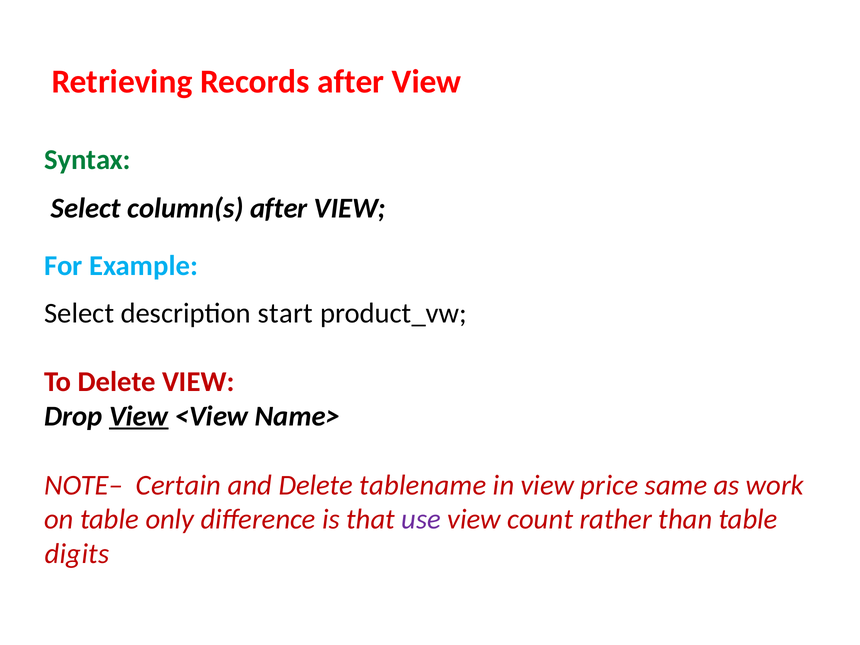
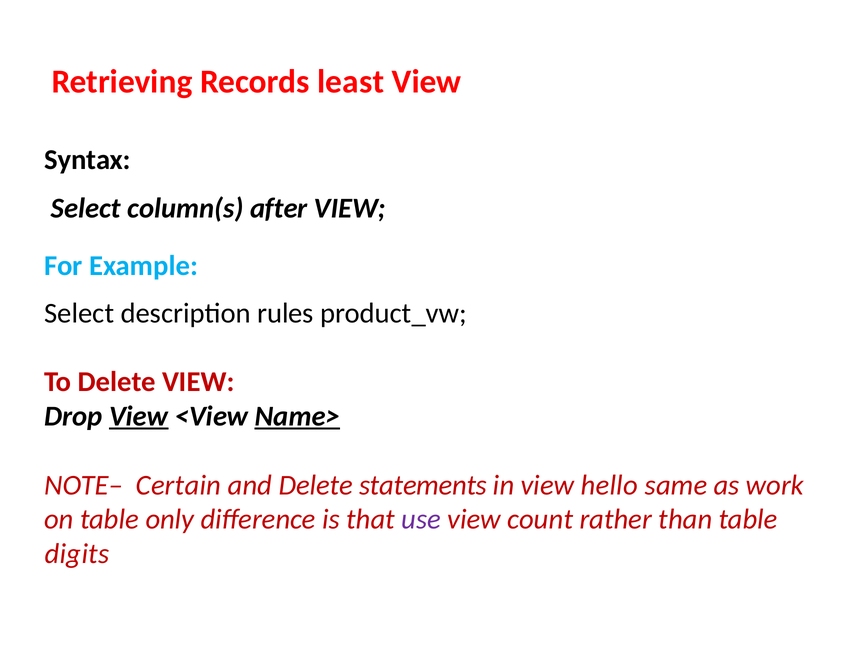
Records after: after -> least
Syntax colour: green -> black
start: start -> rules
Name> underline: none -> present
tablename: tablename -> statements
price: price -> hello
